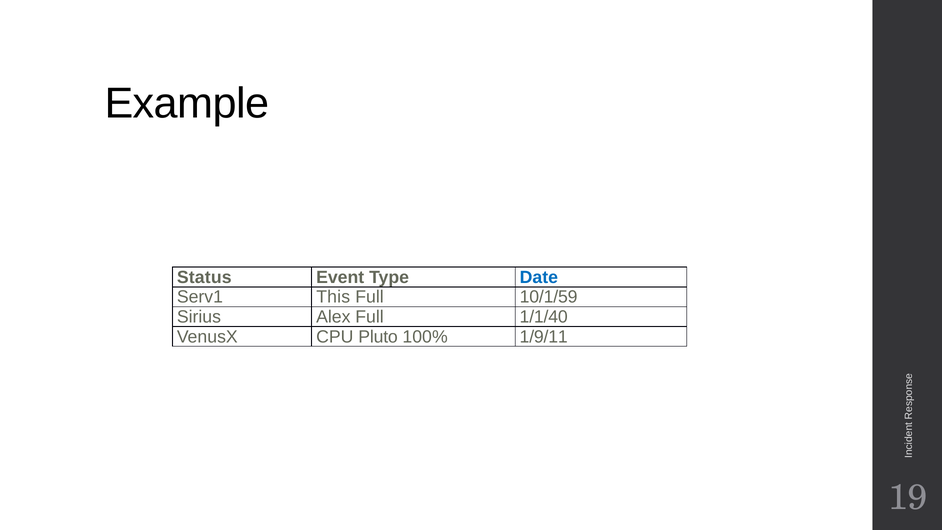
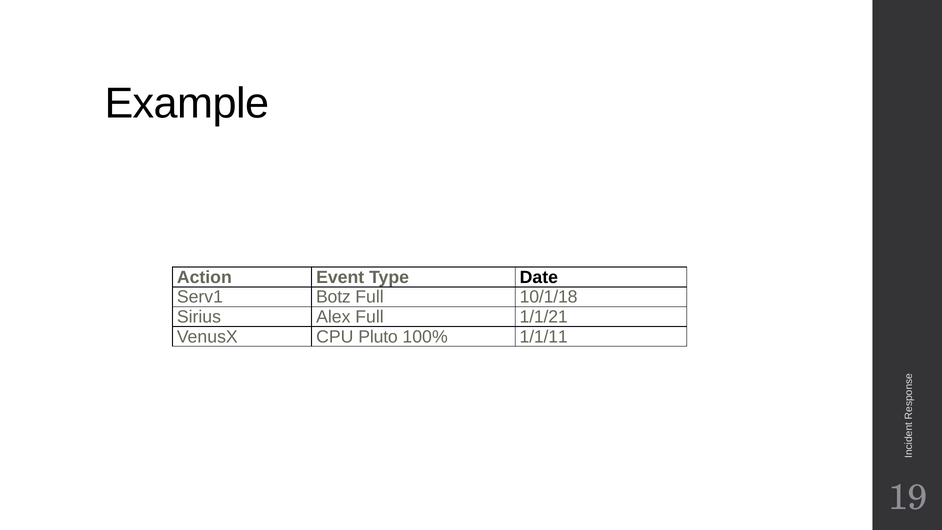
Status: Status -> Action
Date colour: blue -> black
This: This -> Botz
10/1/59: 10/1/59 -> 10/1/18
1/1/40: 1/1/40 -> 1/1/21
1/9/11: 1/9/11 -> 1/1/11
